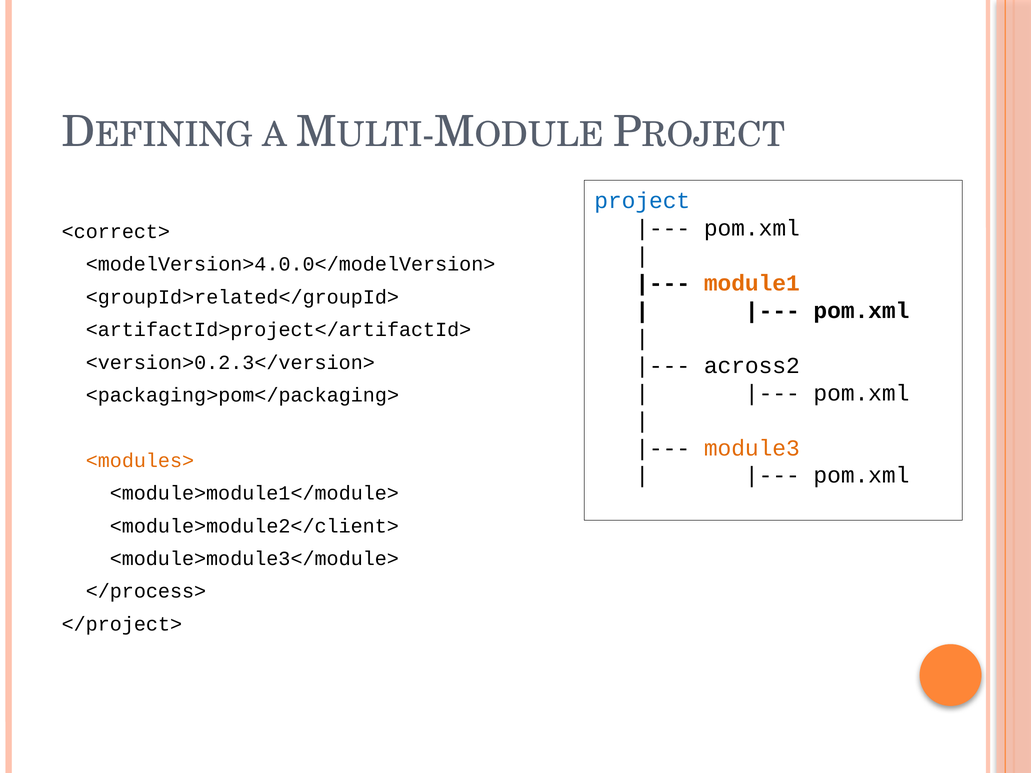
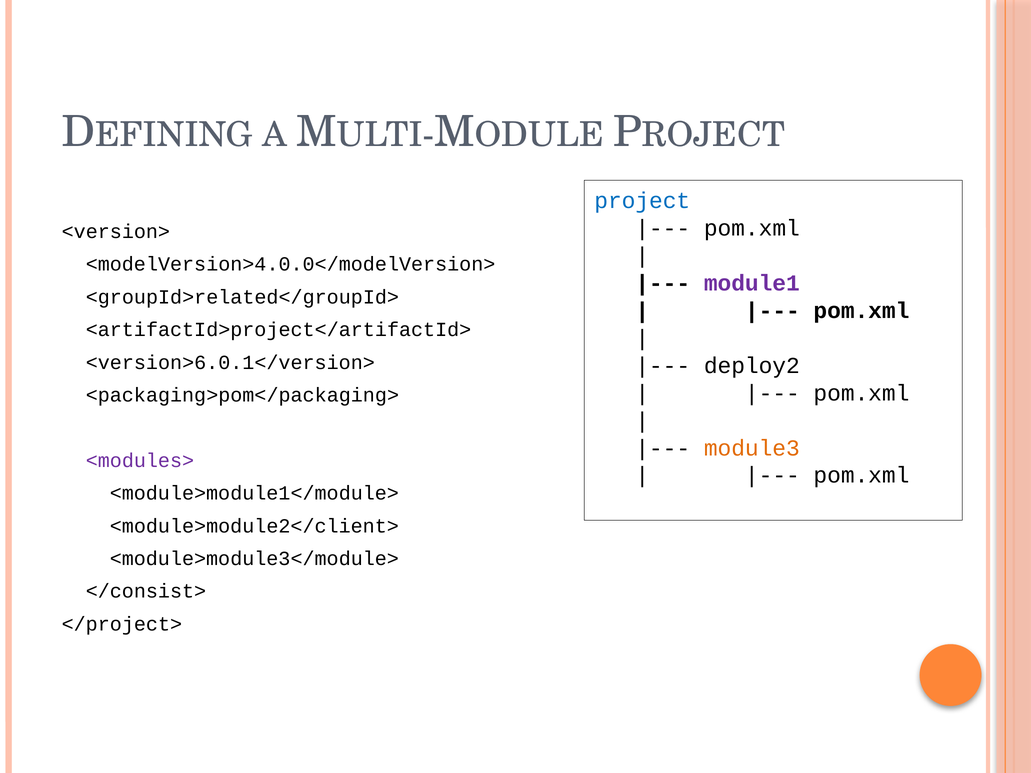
<correct>: <correct> -> <version>
module1 colour: orange -> purple
<version>0.2.3</version>: <version>0.2.3</version> -> <version>6.0.1</version>
across2: across2 -> deploy2
<modules> colour: orange -> purple
</process>: </process> -> </consist>
